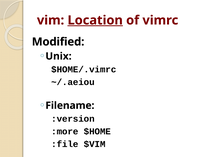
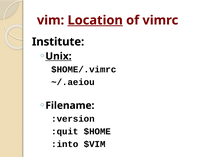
Modified: Modified -> Institute
Unix underline: none -> present
:more: :more -> :quit
:file: :file -> :into
